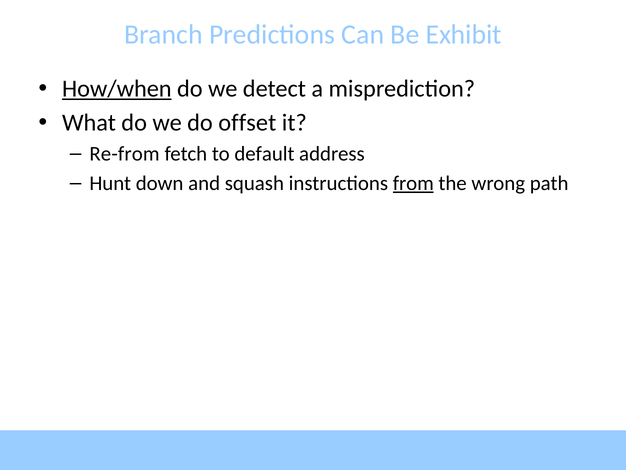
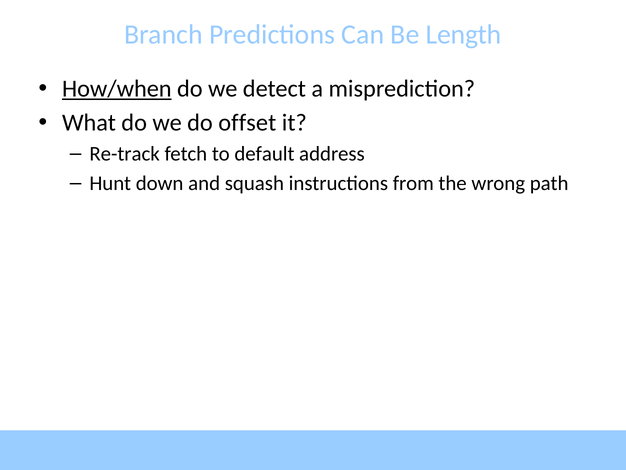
Exhibit: Exhibit -> Length
Re-from: Re-from -> Re-track
from underline: present -> none
